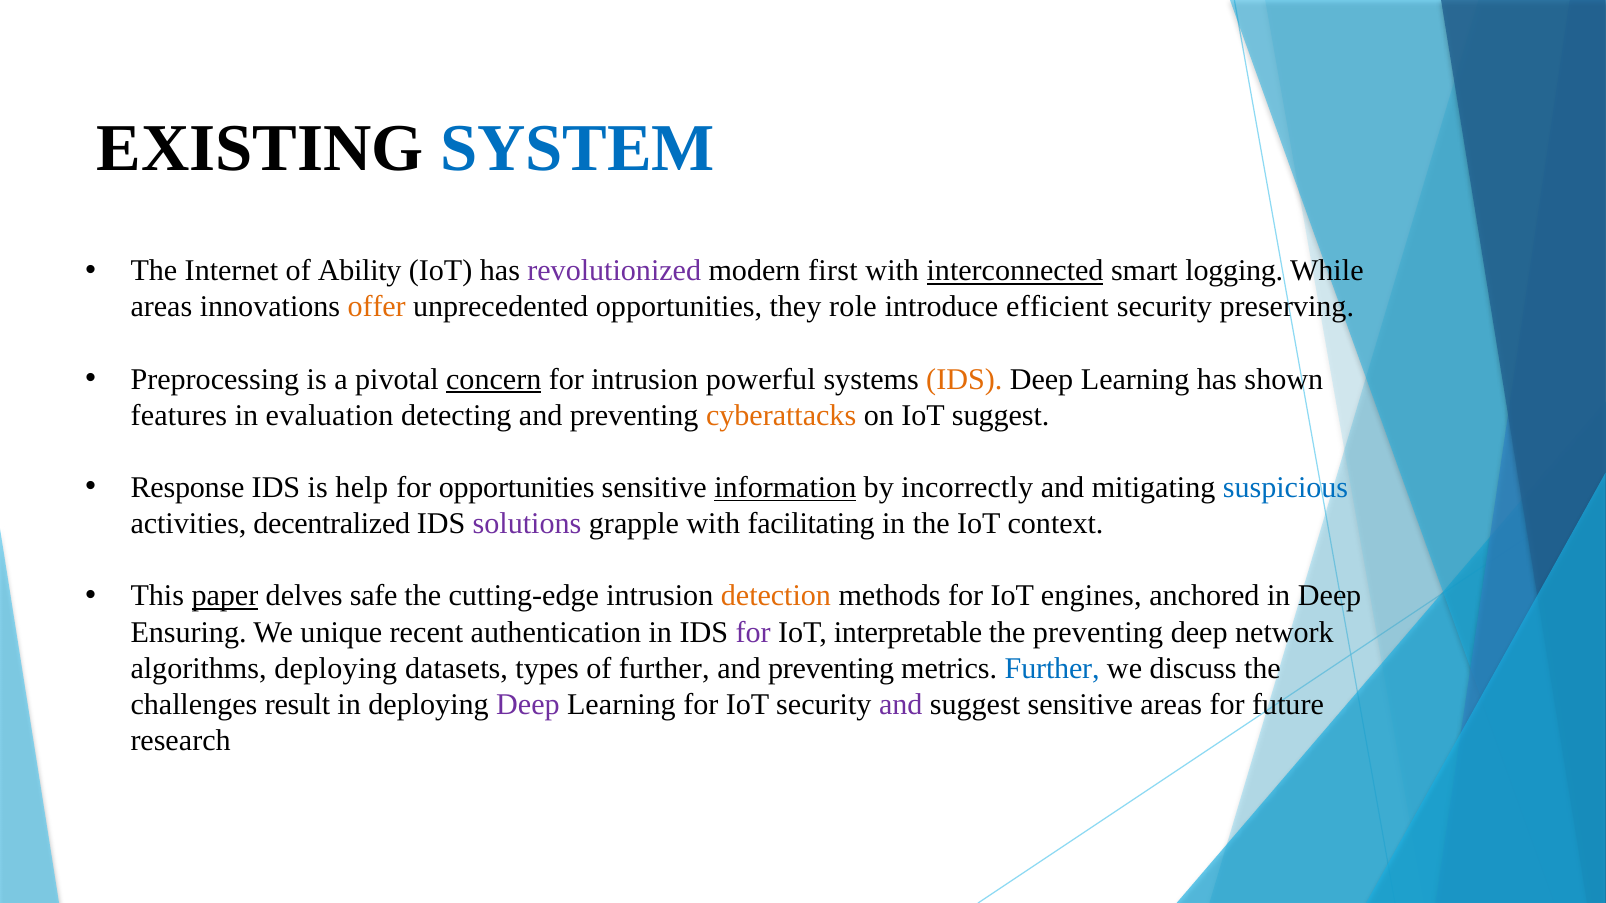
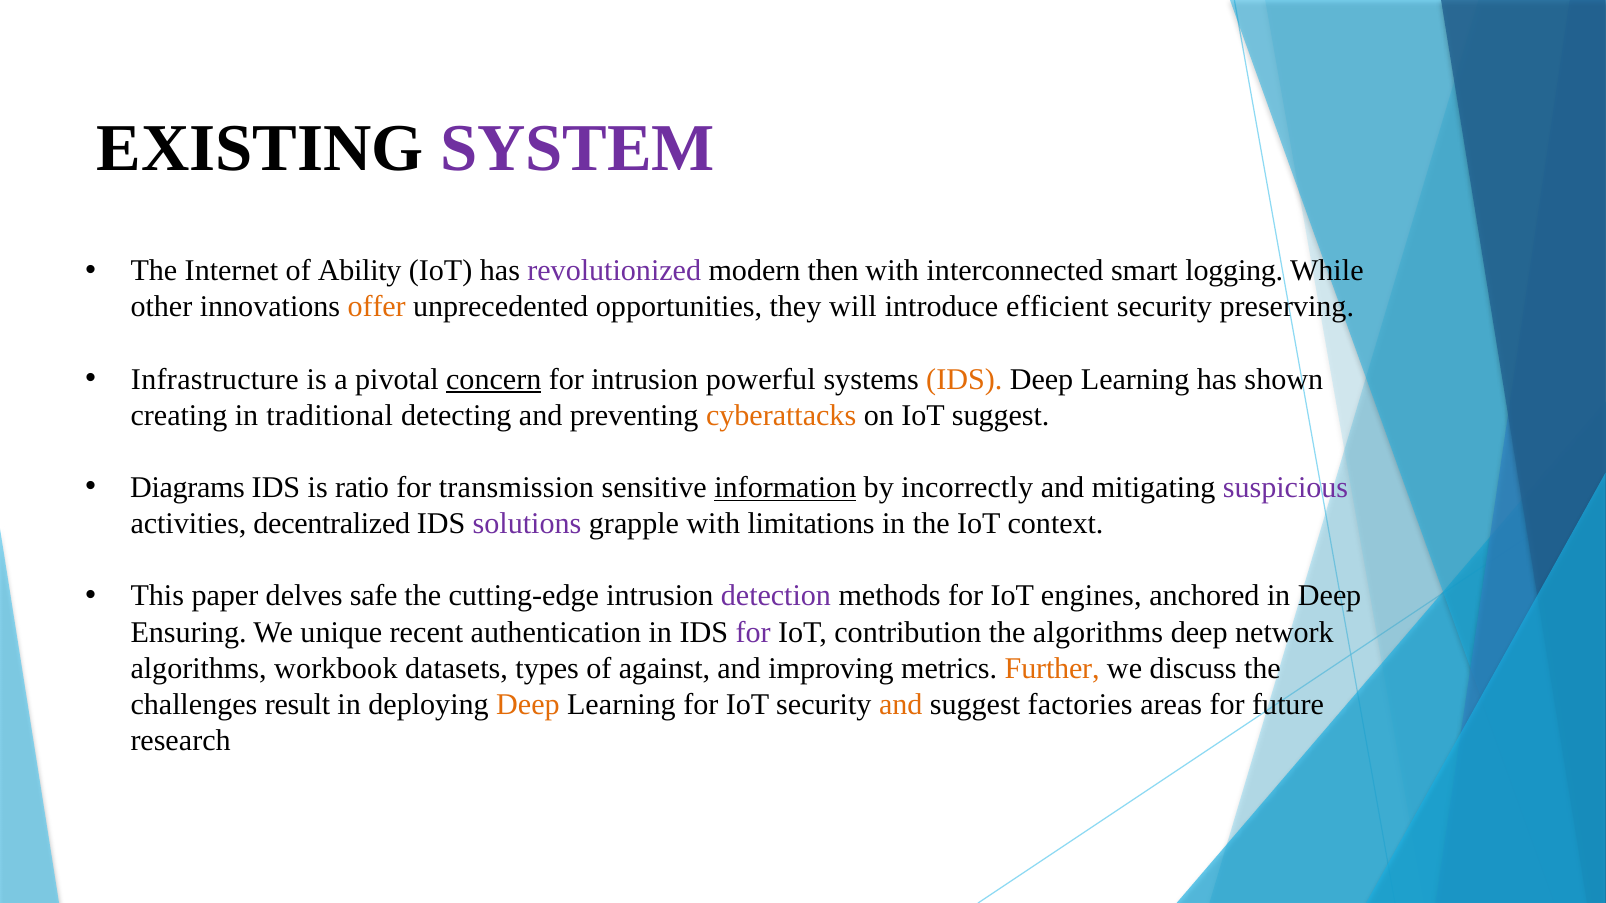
SYSTEM colour: blue -> purple
first: first -> then
interconnected underline: present -> none
areas at (161, 307): areas -> other
role: role -> will
Preprocessing: Preprocessing -> Infrastructure
features: features -> creating
evaluation: evaluation -> traditional
Response: Response -> Diagrams
help: help -> ratio
for opportunities: opportunities -> transmission
suspicious colour: blue -> purple
facilitating: facilitating -> limitations
paper underline: present -> none
detection colour: orange -> purple
interpretable: interpretable -> contribution
the preventing: preventing -> algorithms
algorithms deploying: deploying -> workbook
of further: further -> against
preventing at (831, 668): preventing -> improving
Further at (1052, 668) colour: blue -> orange
Deep at (528, 705) colour: purple -> orange
and at (901, 705) colour: purple -> orange
suggest sensitive: sensitive -> factories
